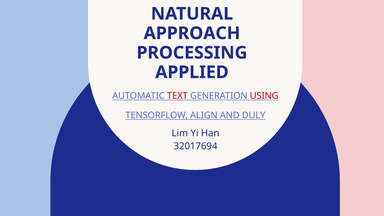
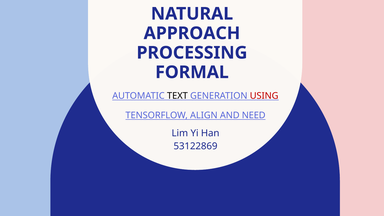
APPLIED: APPLIED -> FORMAL
TEXT colour: red -> black
DULY: DULY -> NEED
32017694: 32017694 -> 53122869
